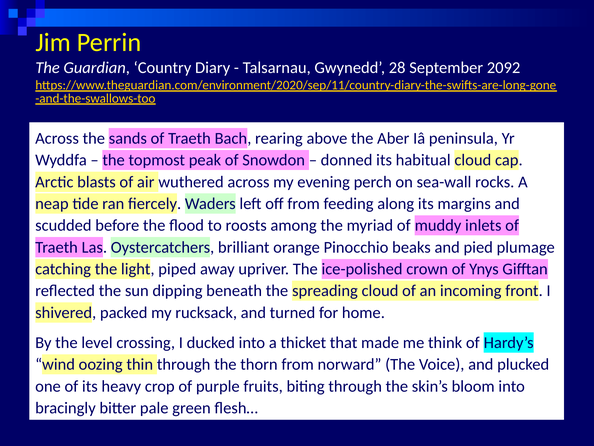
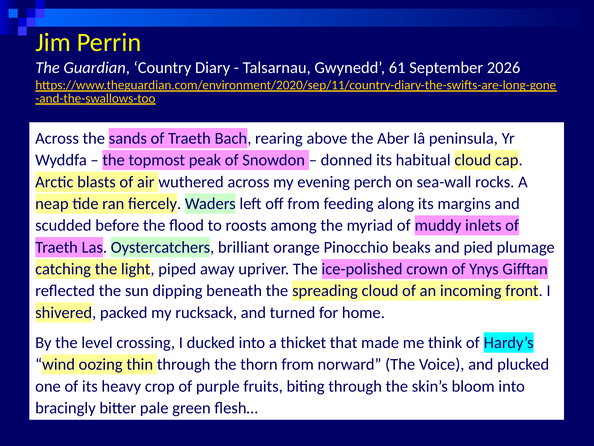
28: 28 -> 61
2092: 2092 -> 2026
